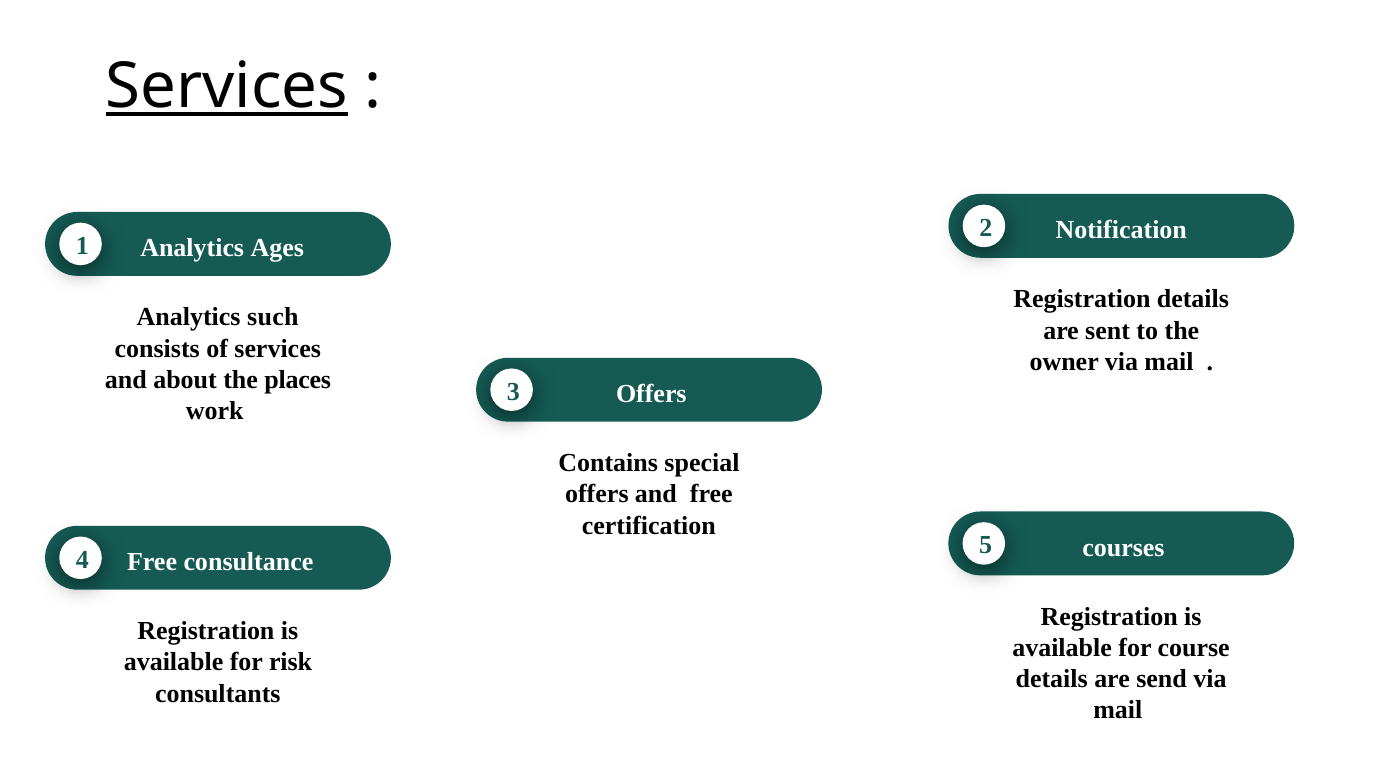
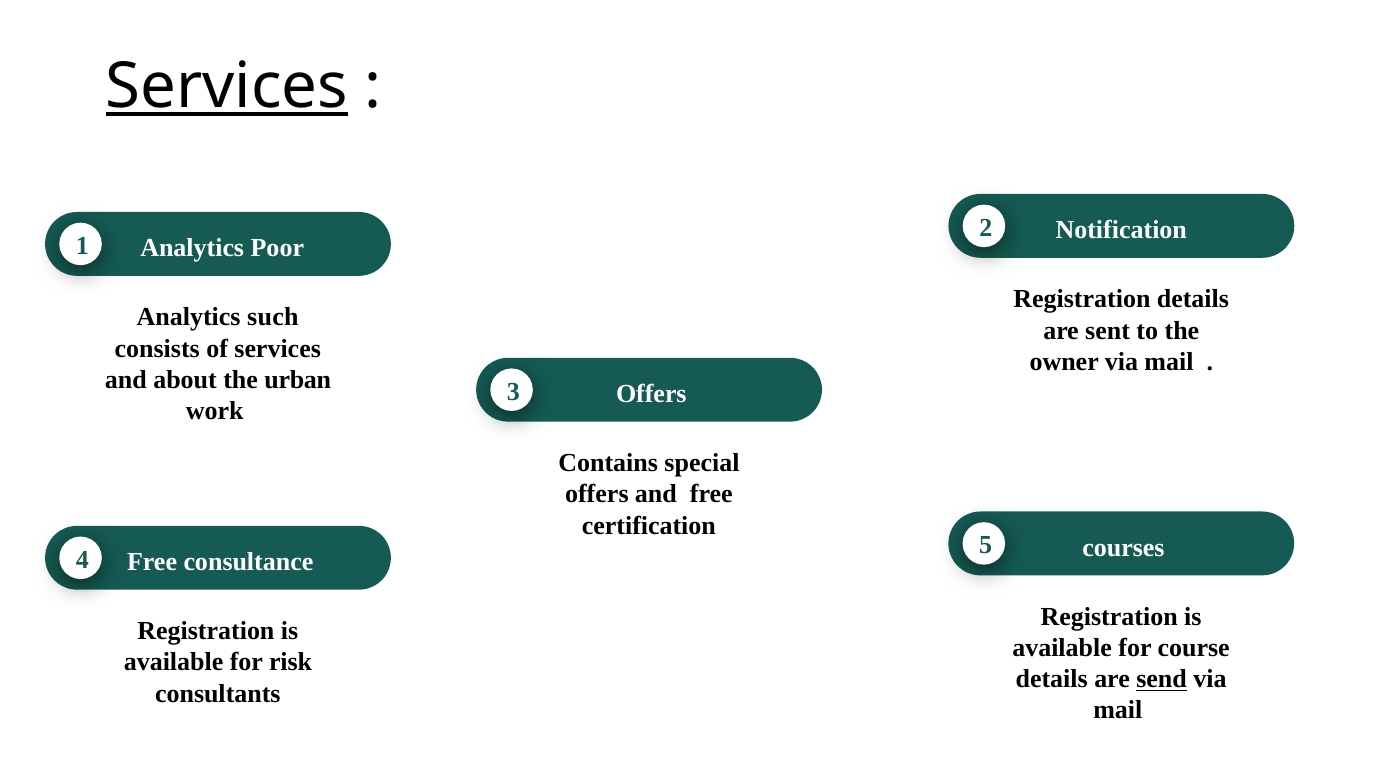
Ages: Ages -> Poor
places: places -> urban
send underline: none -> present
